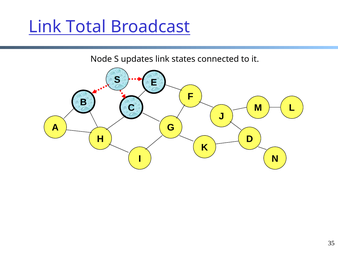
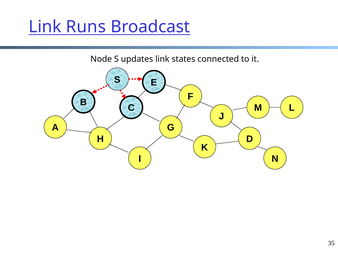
Total: Total -> Runs
